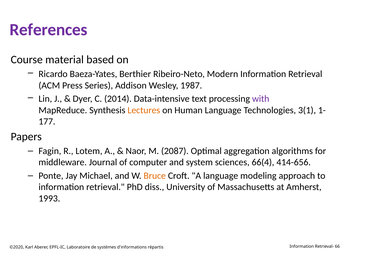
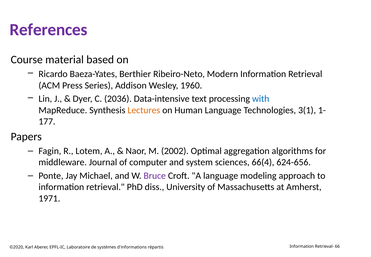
1987: 1987 -> 1960
2014: 2014 -> 2036
with colour: purple -> blue
2087: 2087 -> 2002
414-656: 414-656 -> 624-656
Bruce colour: orange -> purple
1993: 1993 -> 1971
